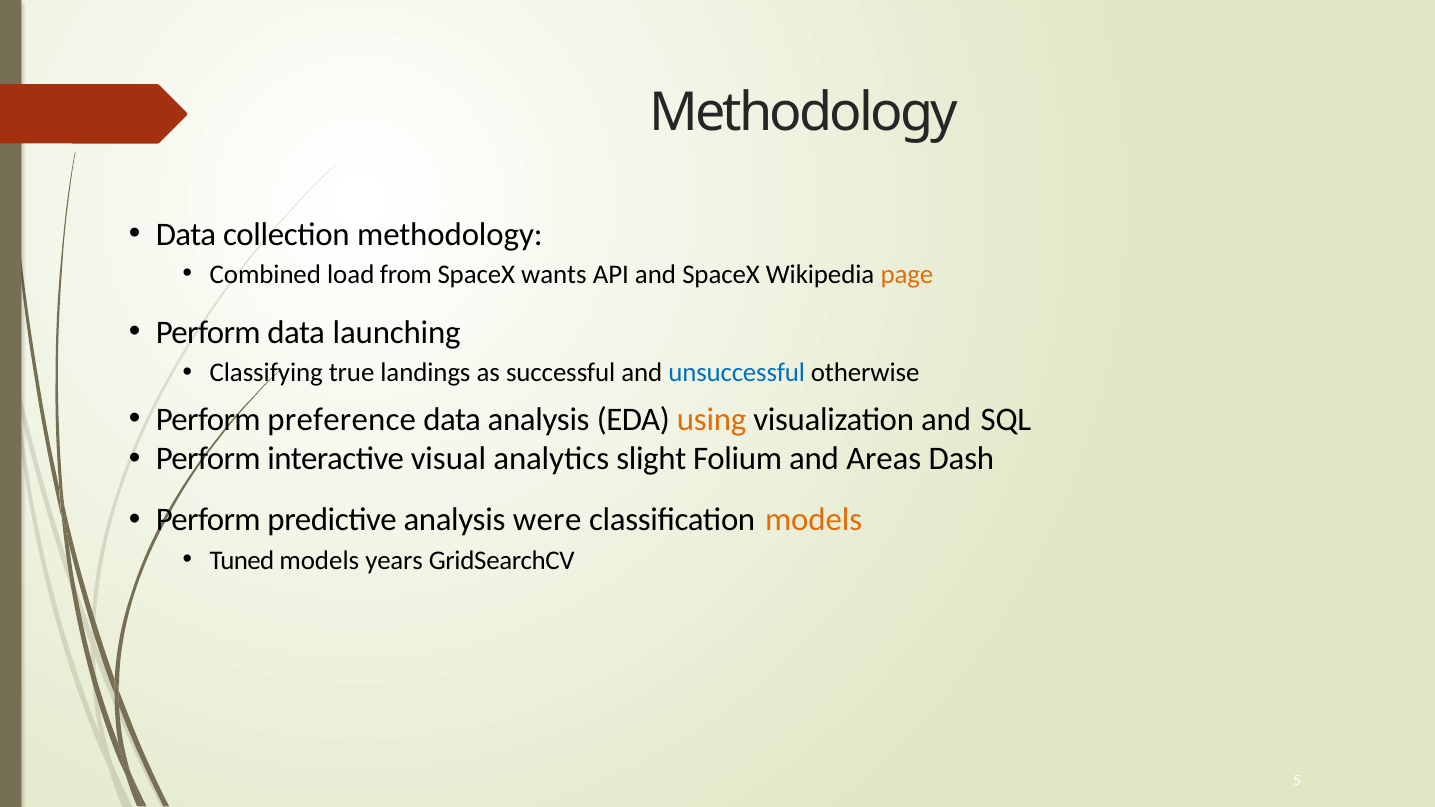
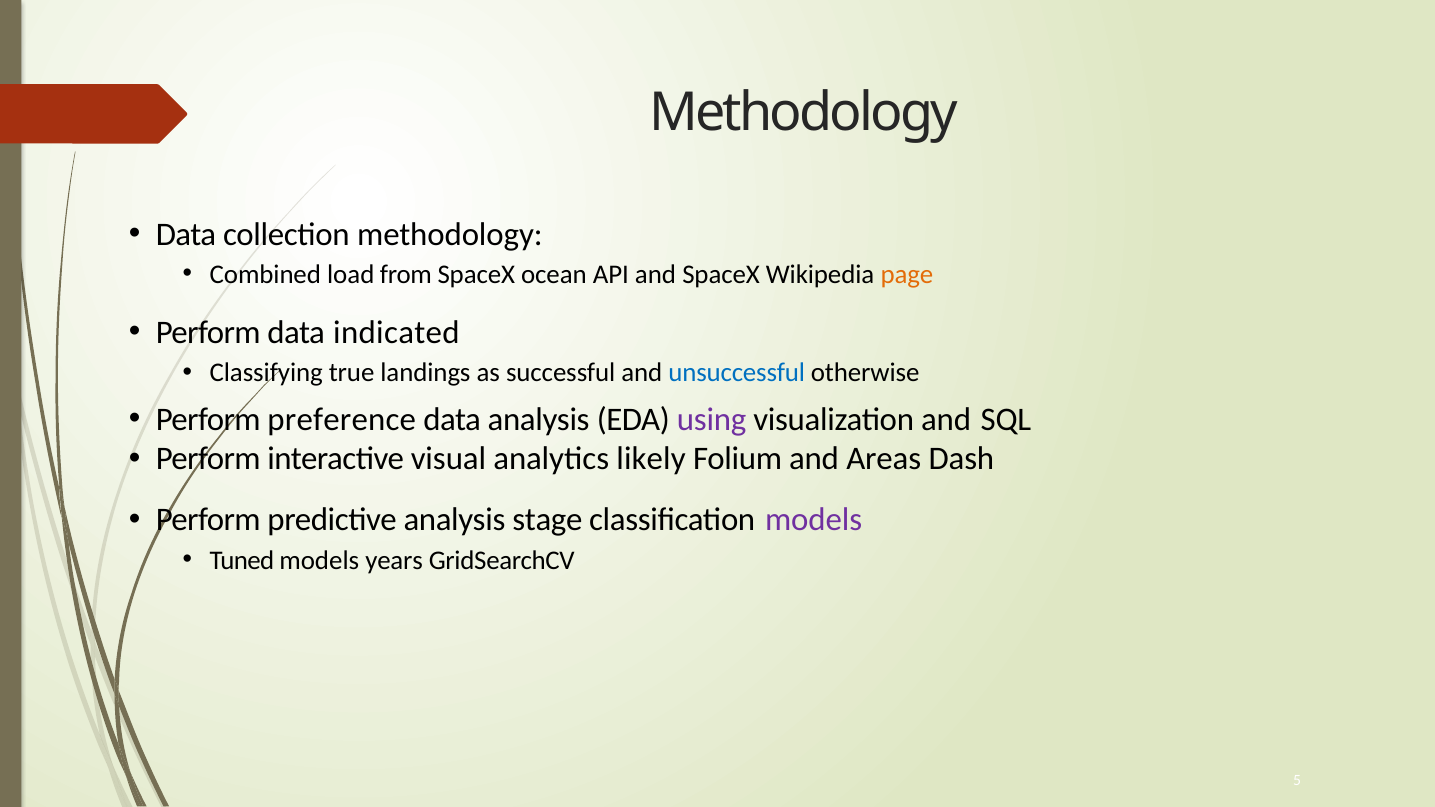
wants: wants -> ocean
launching: launching -> indicated
using colour: orange -> purple
slight: slight -> likely
were: were -> stage
models at (814, 520) colour: orange -> purple
